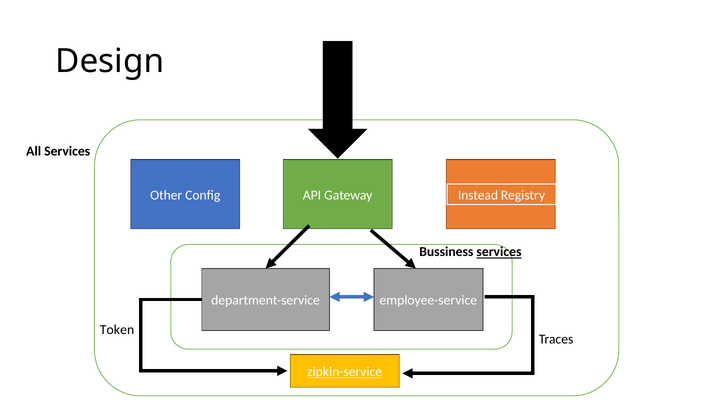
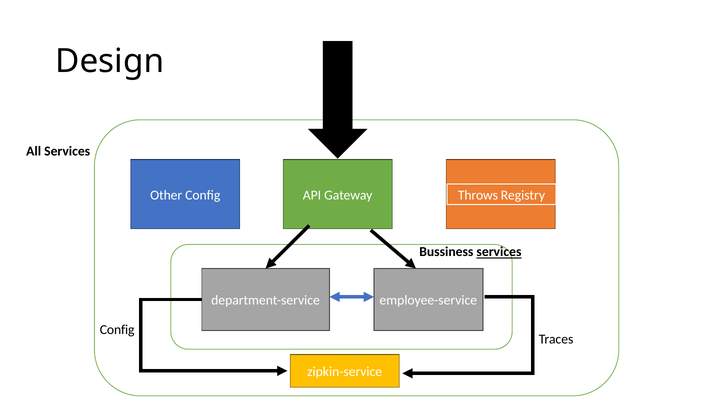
Instead: Instead -> Throws
Token at (117, 330): Token -> Config
zipkin-service underline: present -> none
